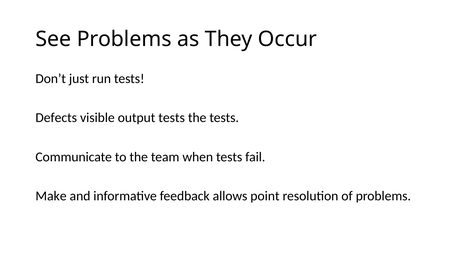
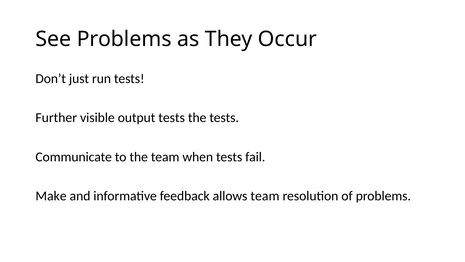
Defects: Defects -> Further
allows point: point -> team
